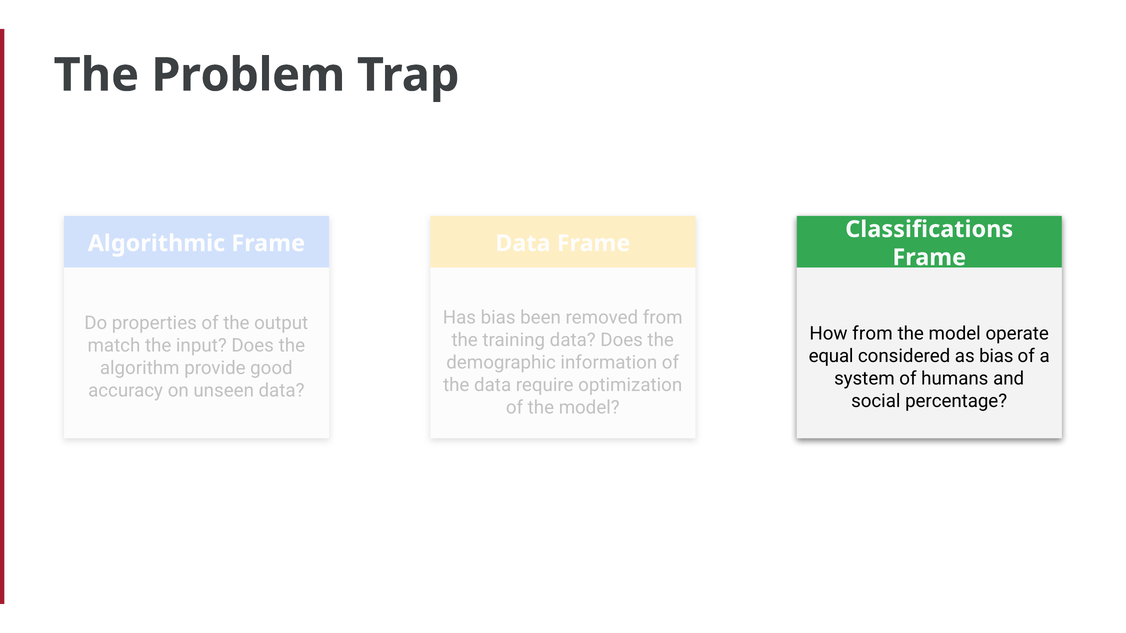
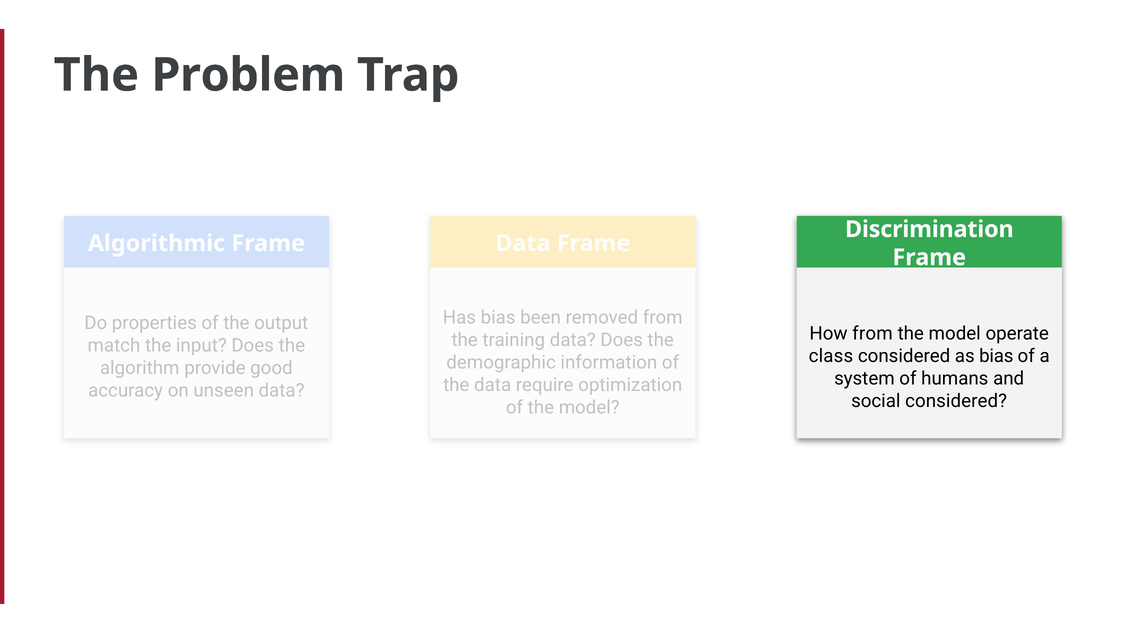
Classifications: Classifications -> Discrimination
equal: equal -> class
social percentage: percentage -> considered
